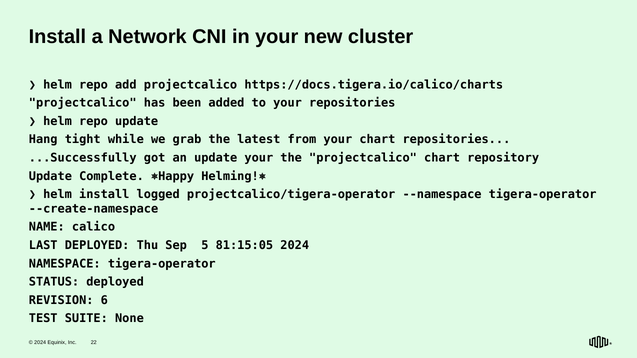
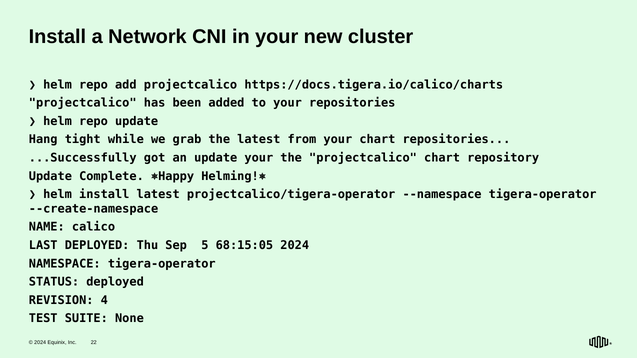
install logged: logged -> latest
81:15:05: 81:15:05 -> 68:15:05
6: 6 -> 4
